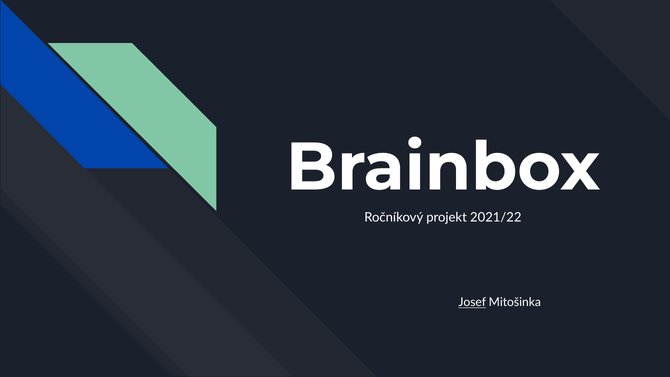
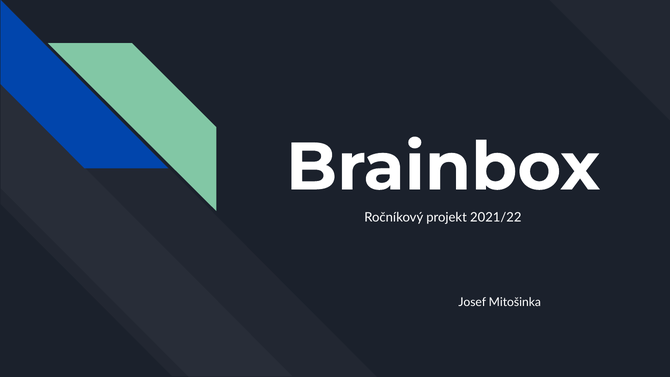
Josef underline: present -> none
